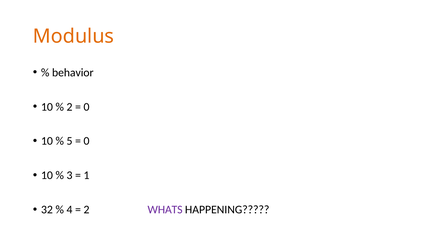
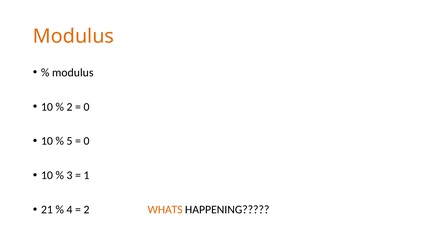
behavior at (73, 73): behavior -> modulus
32: 32 -> 21
WHATS colour: purple -> orange
